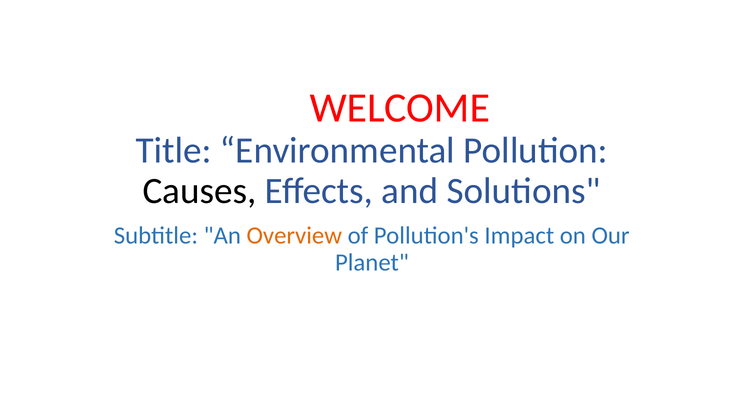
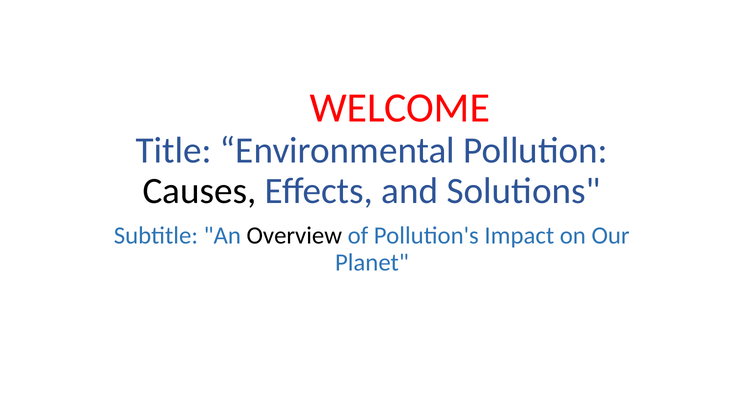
Overview colour: orange -> black
